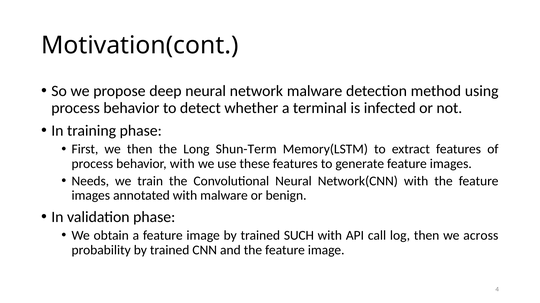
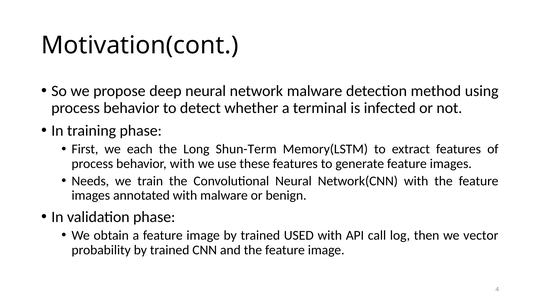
we then: then -> each
SUCH: SUCH -> USED
across: across -> vector
